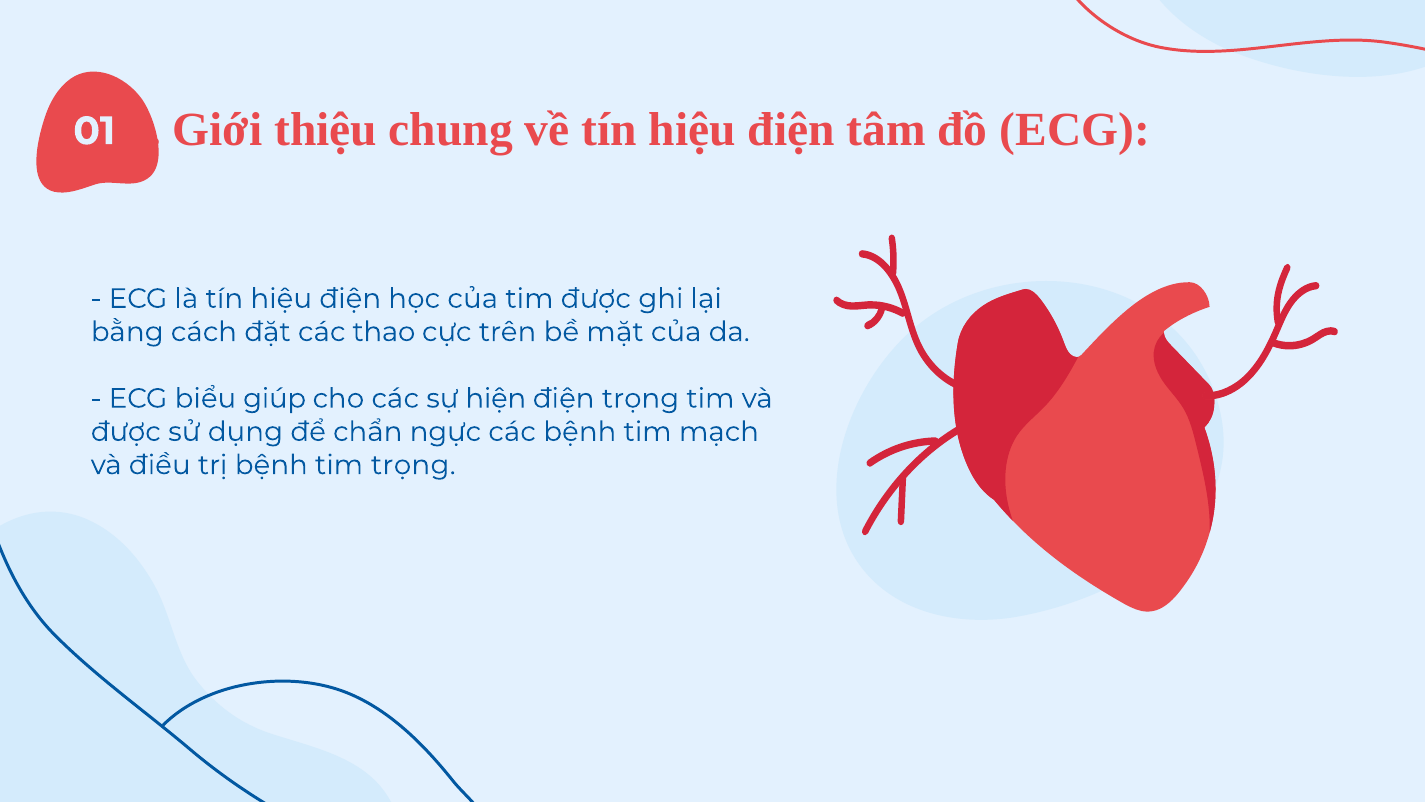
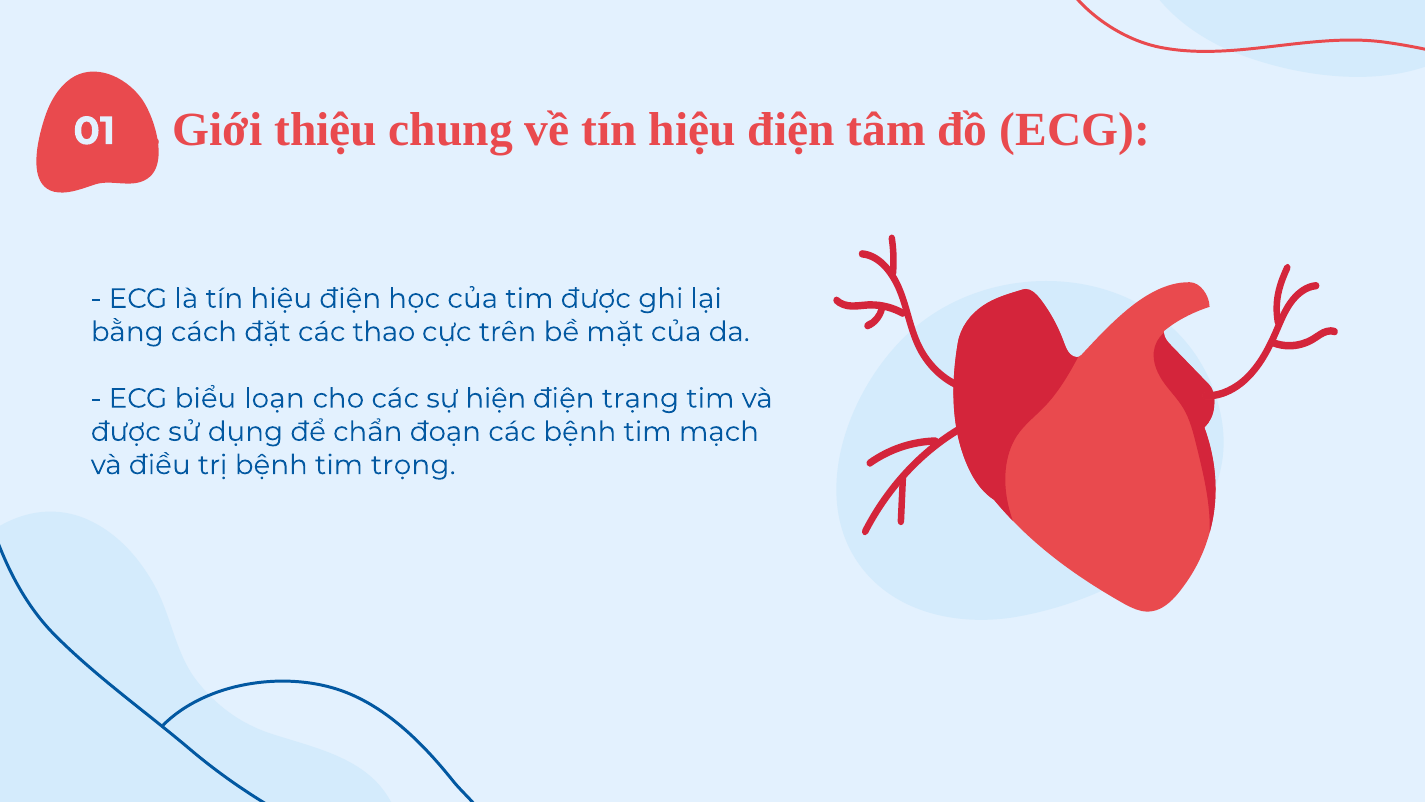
giúp: giúp -> loạn
điện trọng: trọng -> trạng
ngực: ngực -> đoạn
